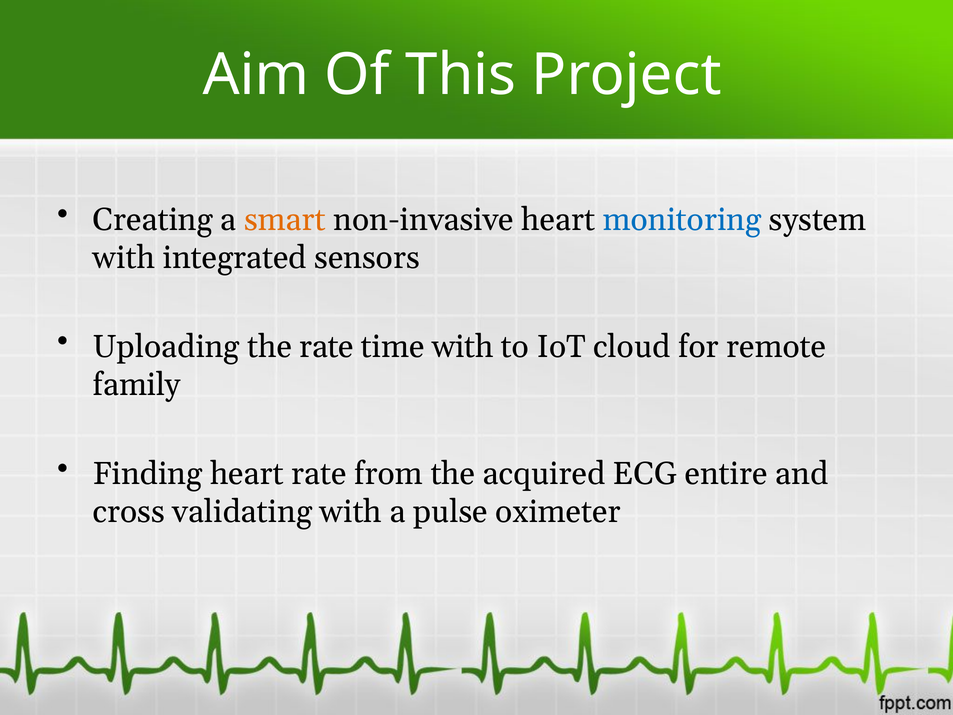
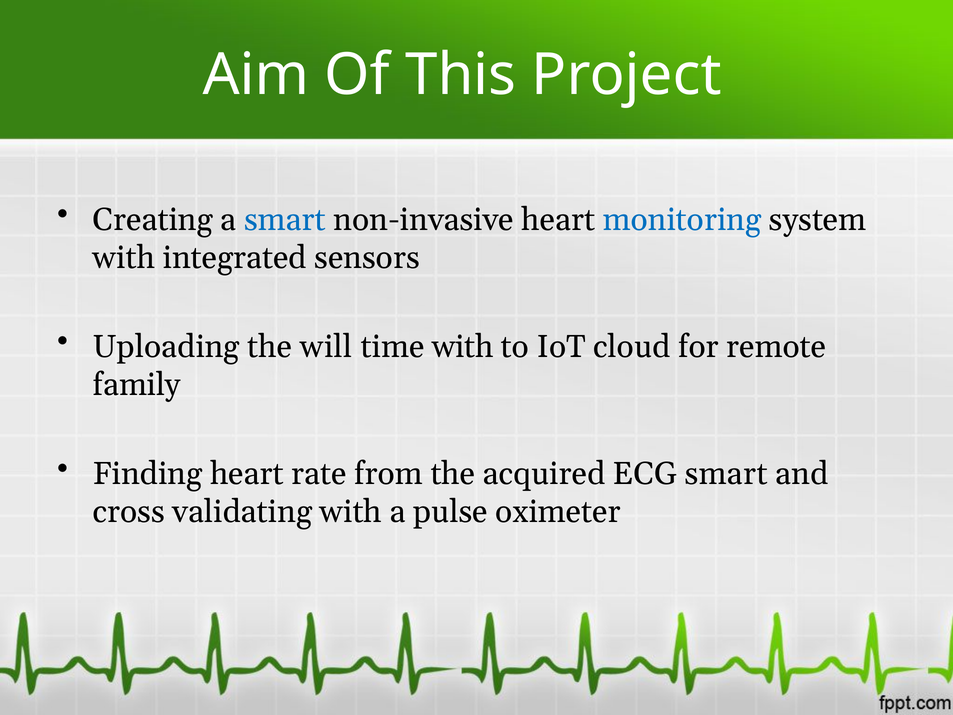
smart at (285, 219) colour: orange -> blue
the rate: rate -> will
ECG entire: entire -> smart
